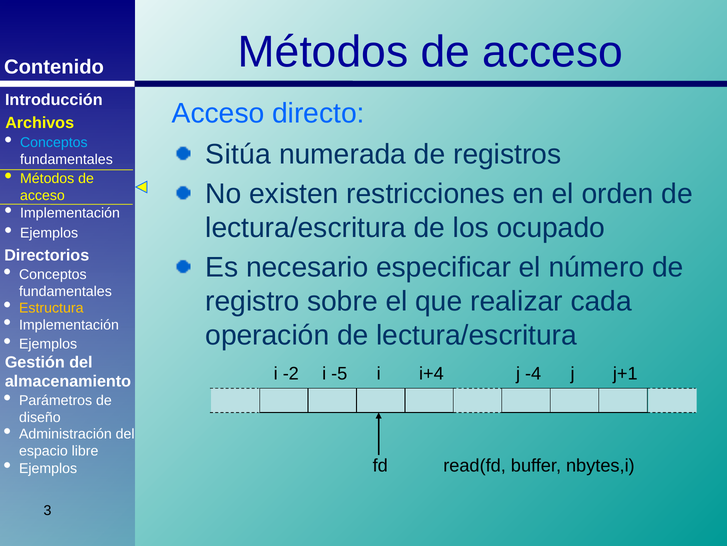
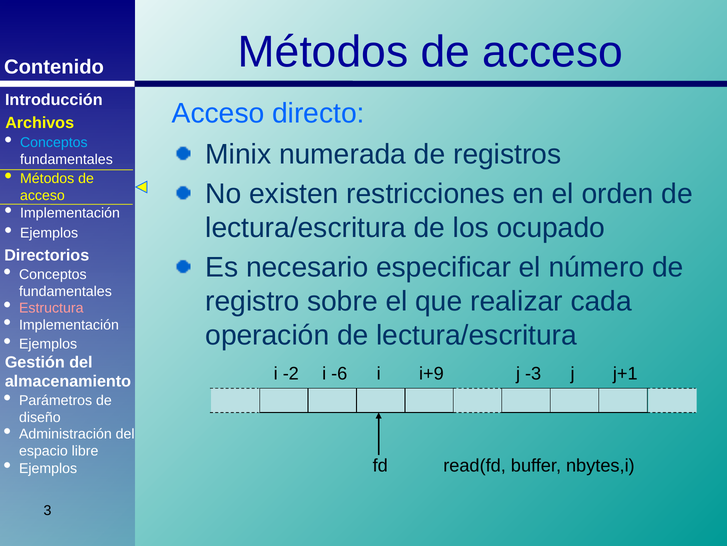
Sitúa: Sitúa -> Minix
Estructura colour: yellow -> pink
-5: -5 -> -6
i+4: i+4 -> i+9
-4: -4 -> -3
